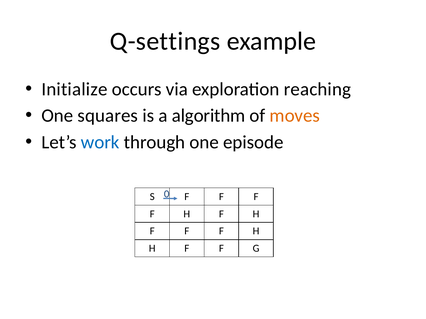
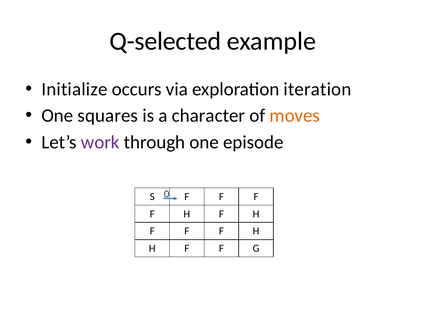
Q-settings: Q-settings -> Q-selected
reaching: reaching -> iteration
algorithm: algorithm -> character
work colour: blue -> purple
